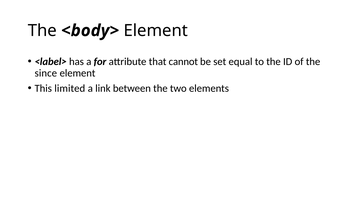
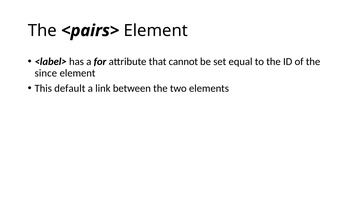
<body>: <body> -> <pairs>
limited: limited -> default
